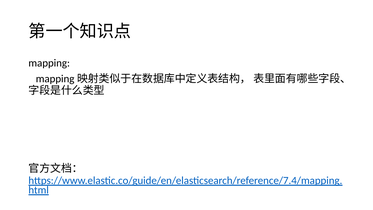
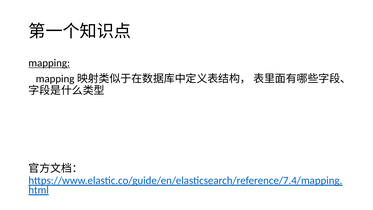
mapping underline: none -> present
